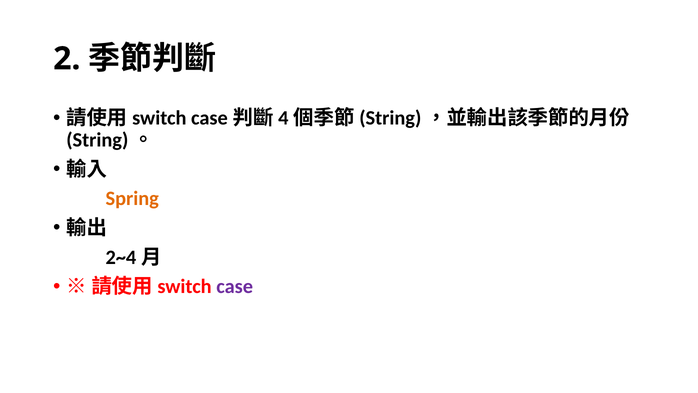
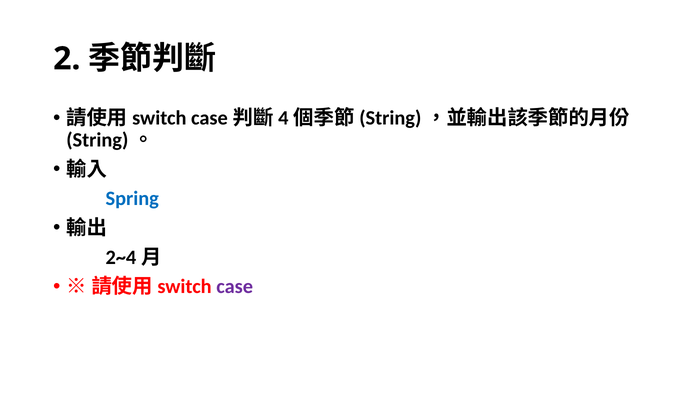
Spring colour: orange -> blue
